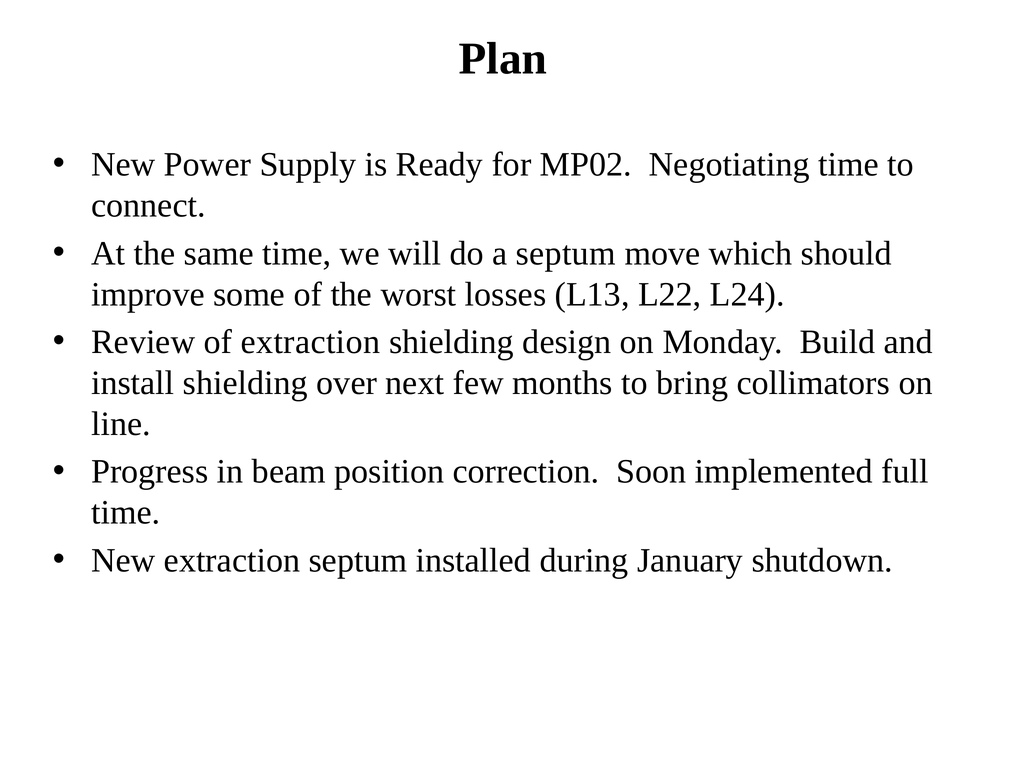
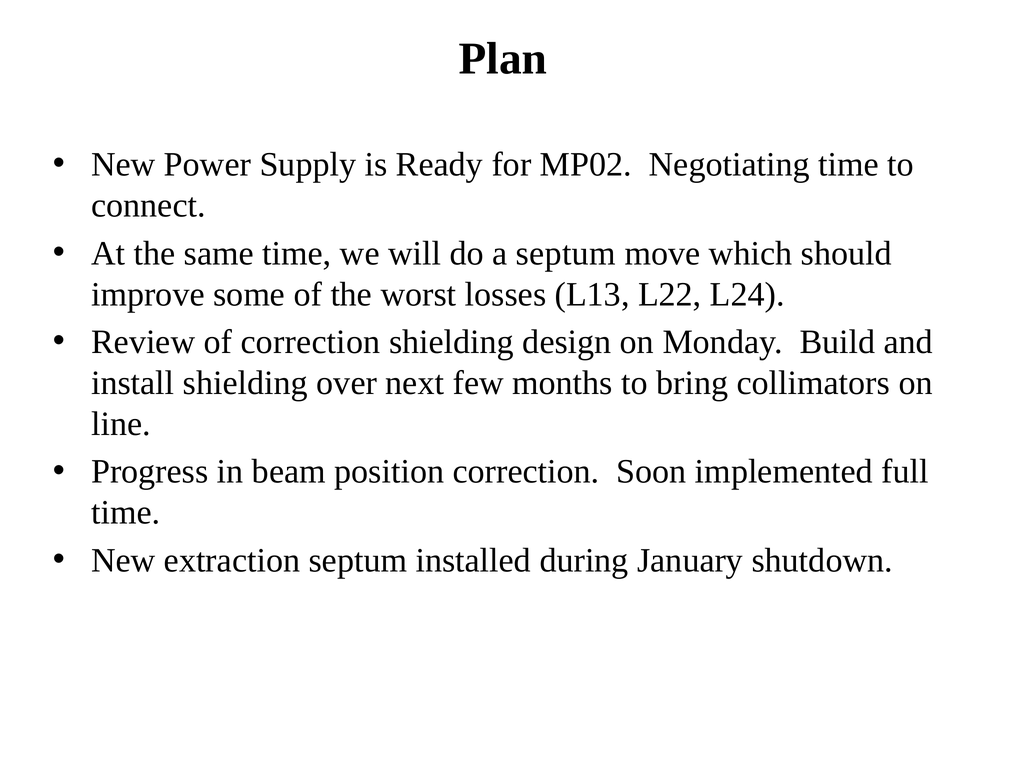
of extraction: extraction -> correction
